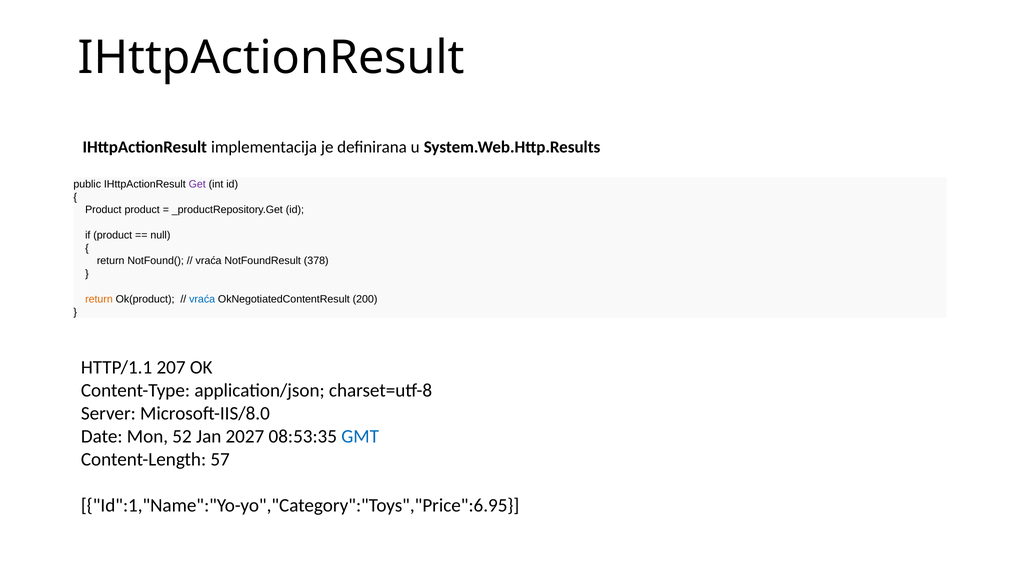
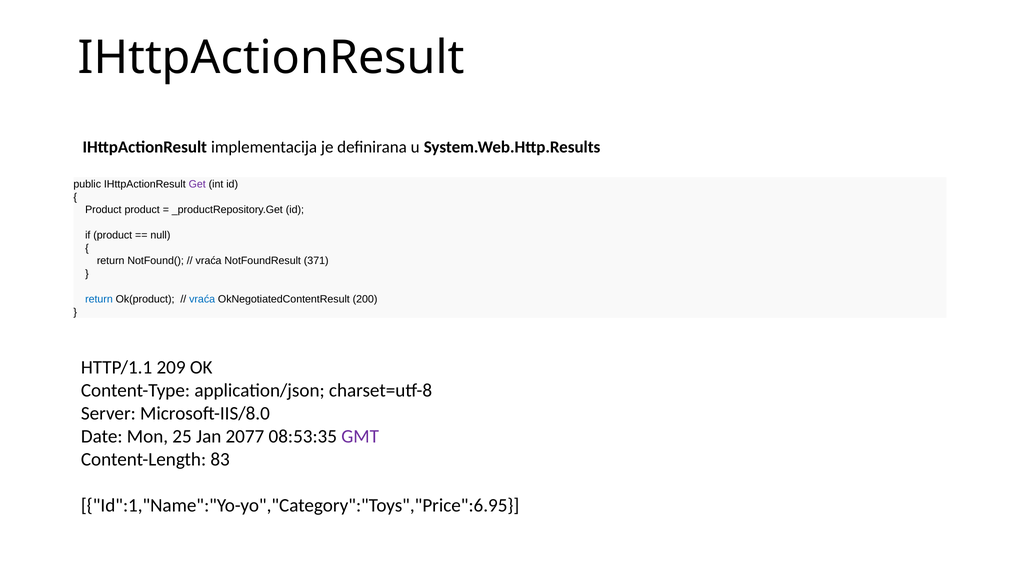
378: 378 -> 371
return at (99, 299) colour: orange -> blue
207: 207 -> 209
52: 52 -> 25
2027: 2027 -> 2077
GMT colour: blue -> purple
57: 57 -> 83
